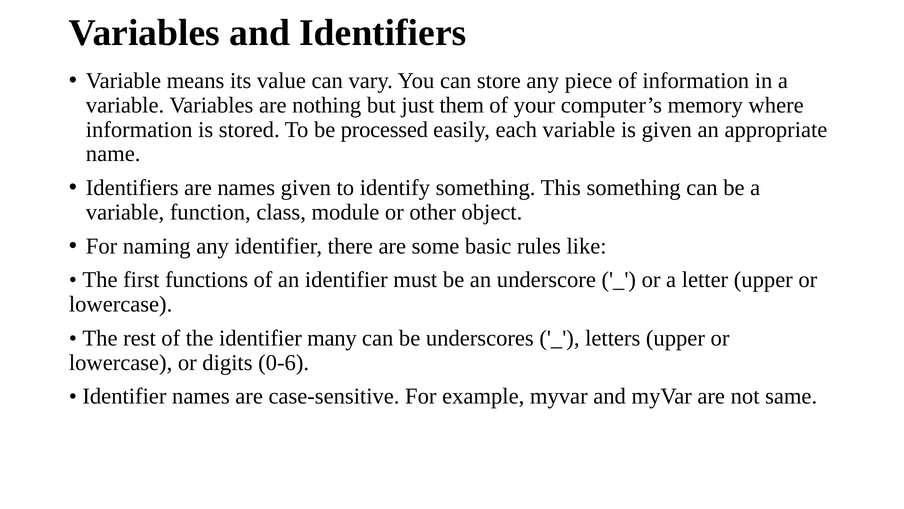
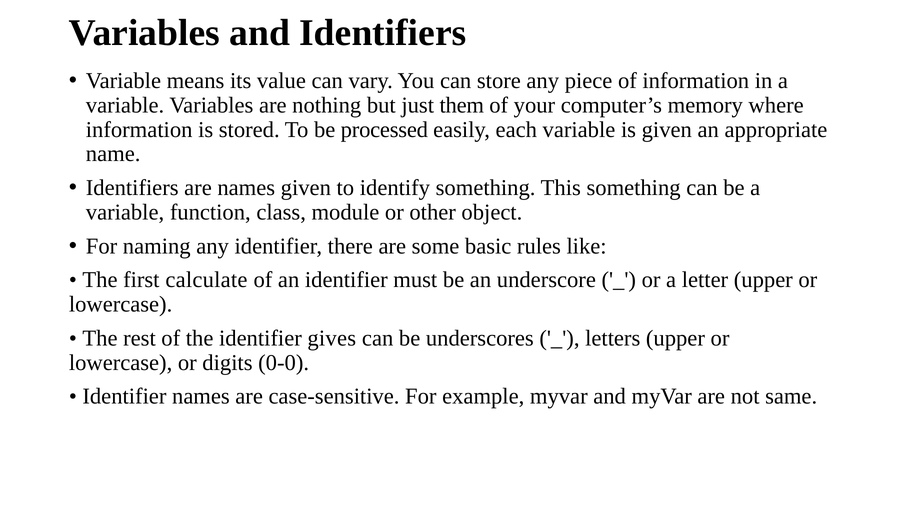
functions: functions -> calculate
many: many -> gives
0-6: 0-6 -> 0-0
